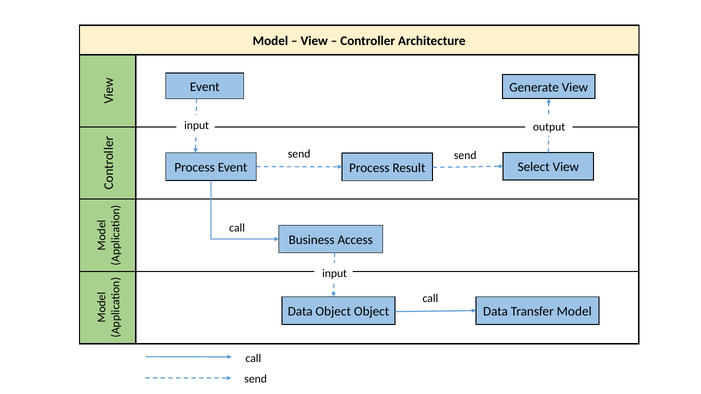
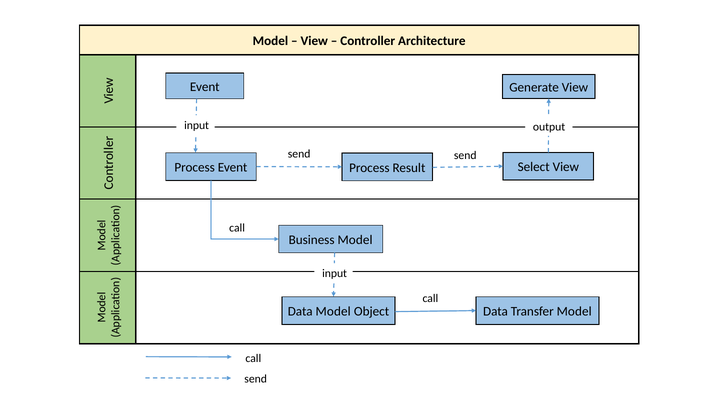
Business Access: Access -> Model
Data Object: Object -> Model
